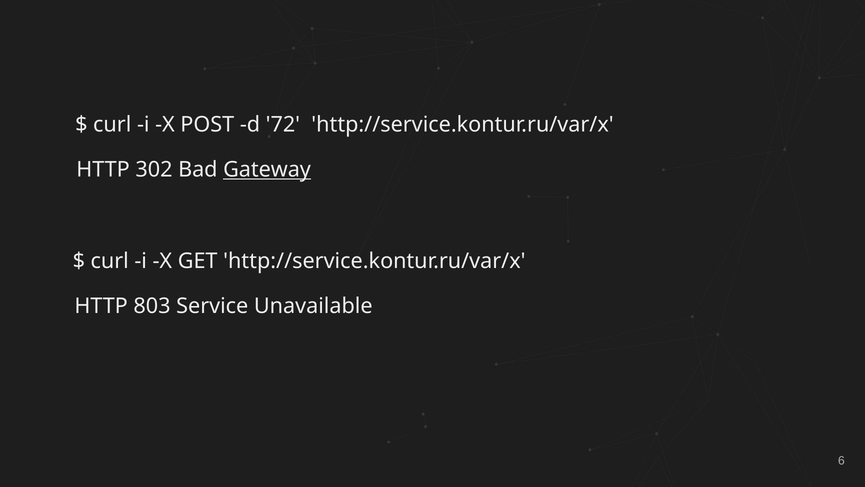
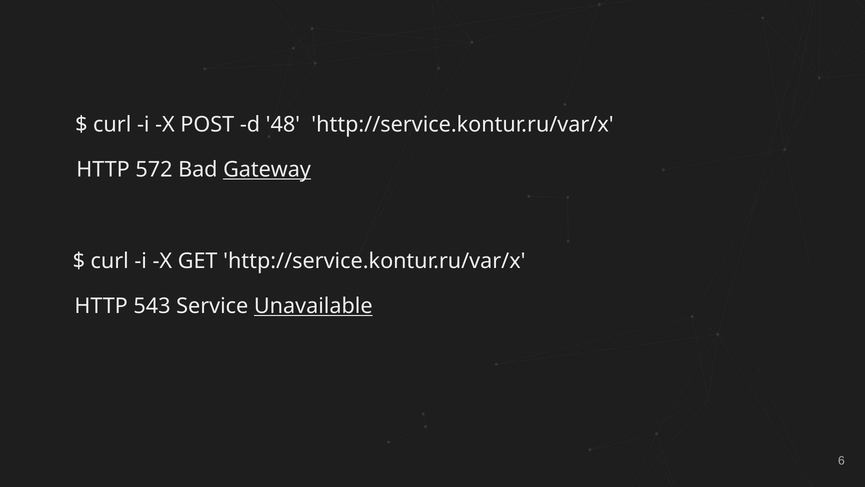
72: 72 -> 48
302: 302 -> 572
803: 803 -> 543
Unavailable underline: none -> present
